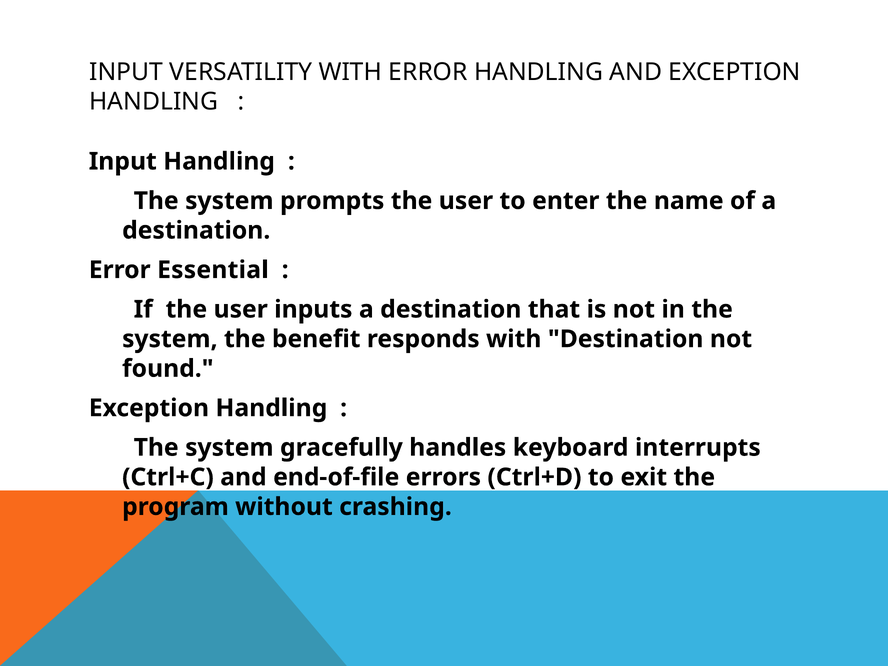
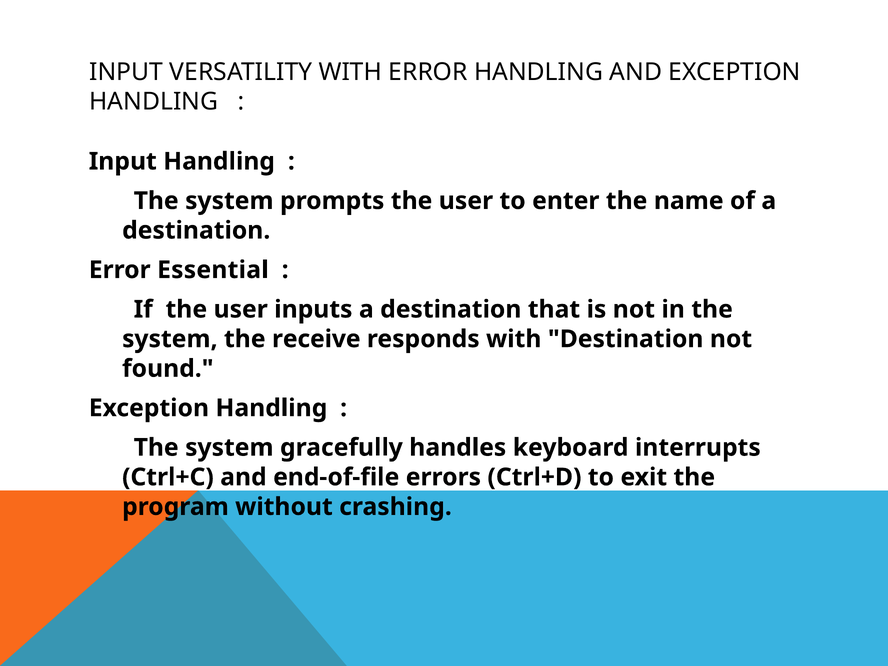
benefit: benefit -> receive
